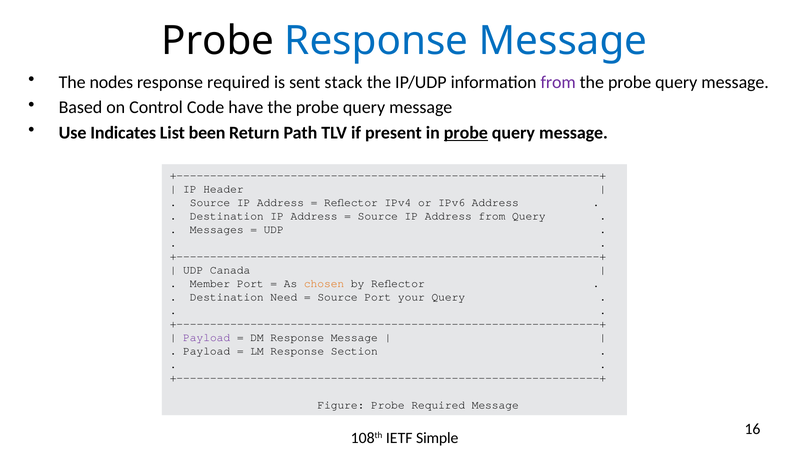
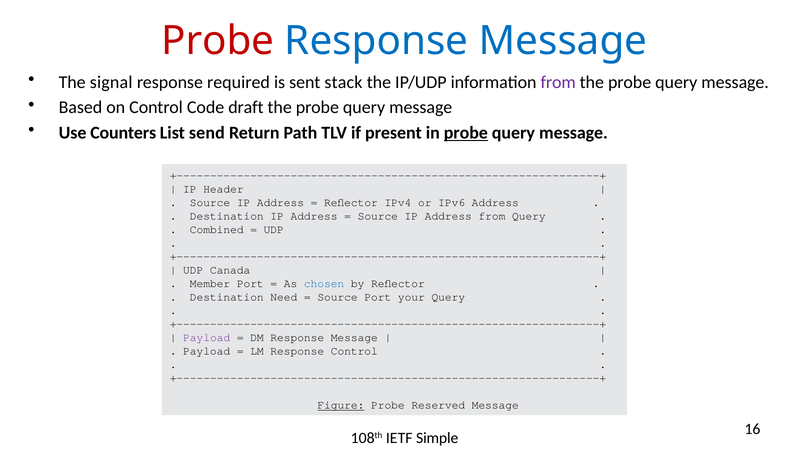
Probe at (218, 41) colour: black -> red
nodes: nodes -> signal
have: have -> draft
Indicates: Indicates -> Counters
been: been -> send
Messages: Messages -> Combined
chosen colour: orange -> blue
Response Section: Section -> Control
Figure underline: none -> present
Probe Required: Required -> Reserved
